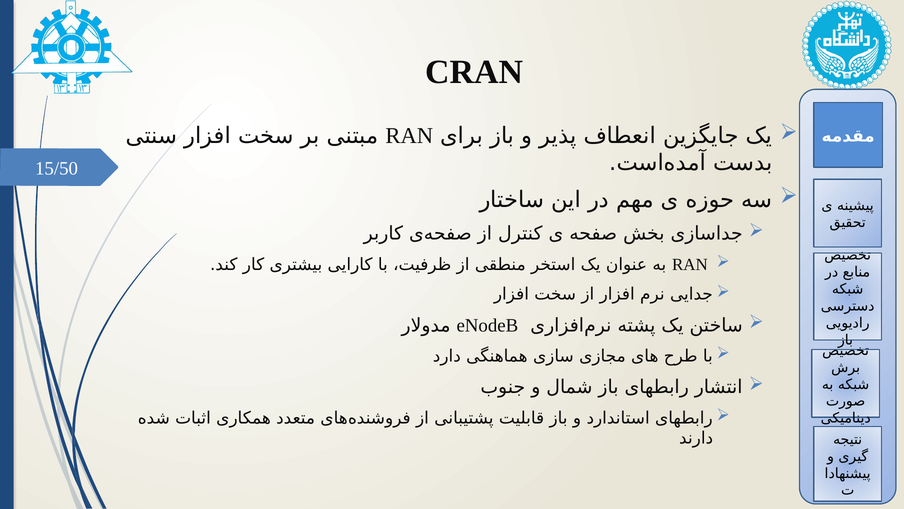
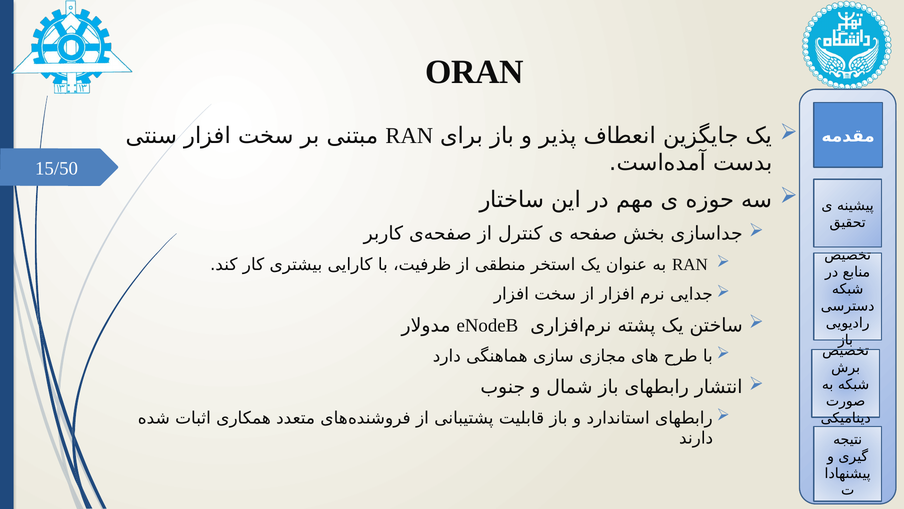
CRAN: CRAN -> ORAN
